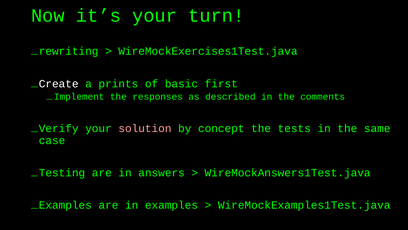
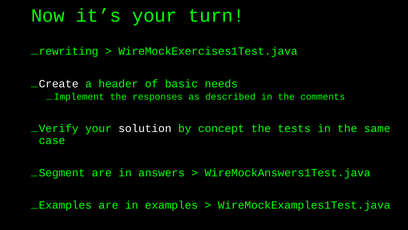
prints: prints -> header
first: first -> needs
solution colour: pink -> white
Testing: Testing -> Segment
